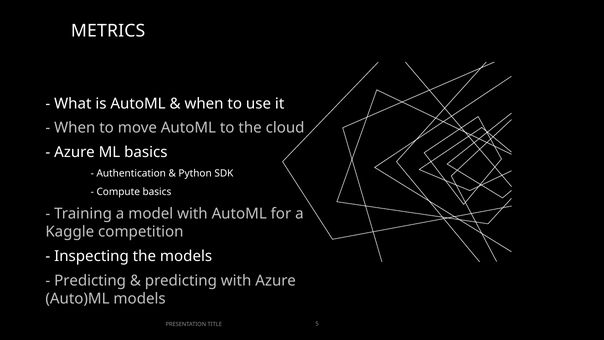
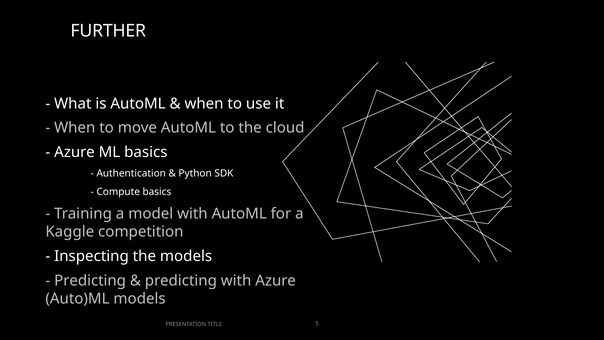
METRICS: METRICS -> FURTHER
